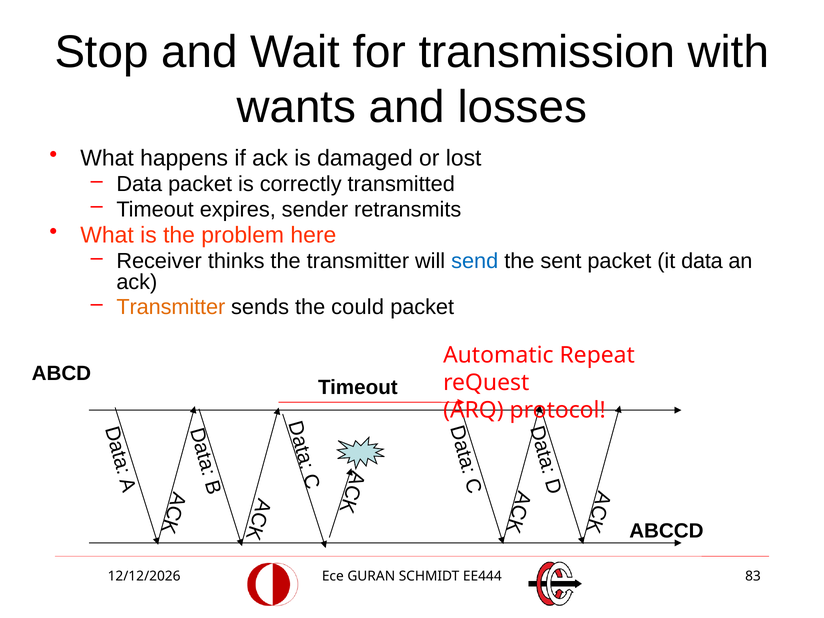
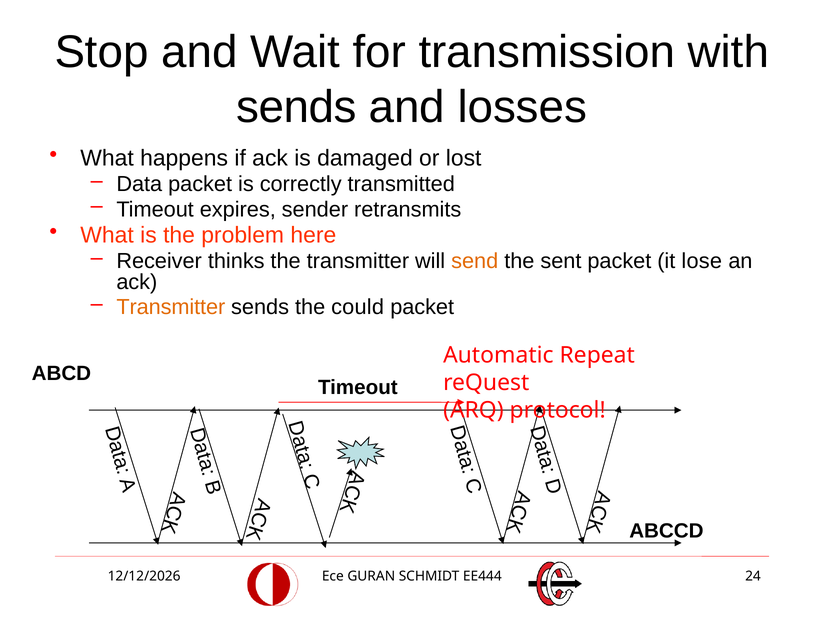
wants at (296, 107): wants -> sends
send colour: blue -> orange
it data: data -> lose
83: 83 -> 24
